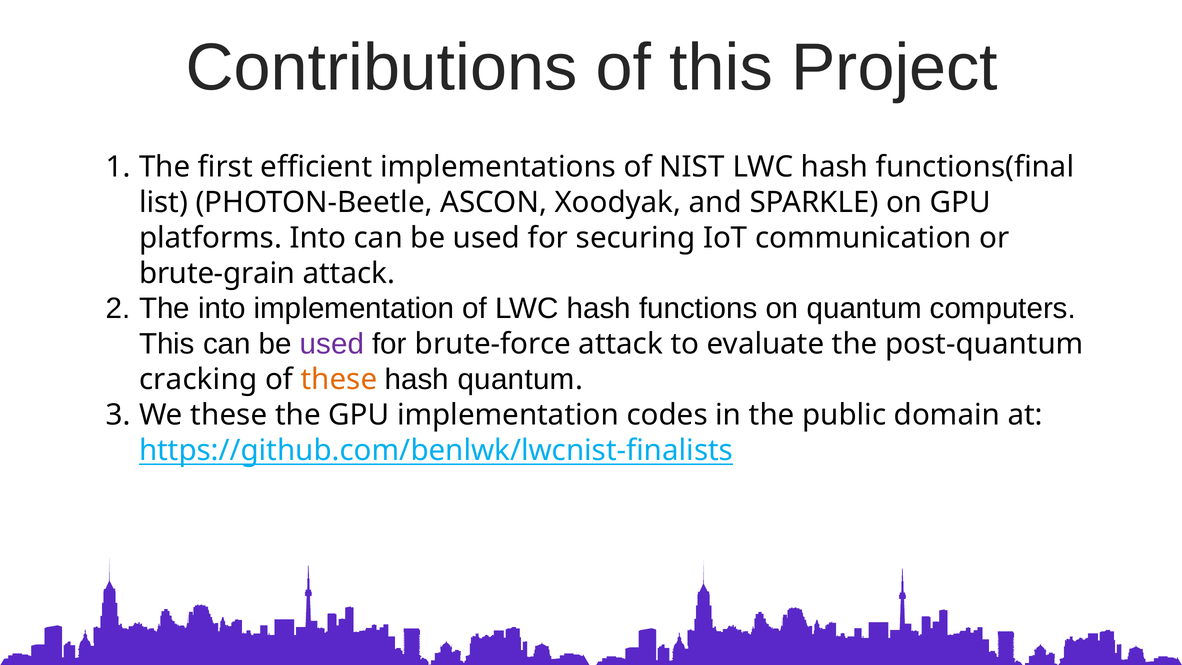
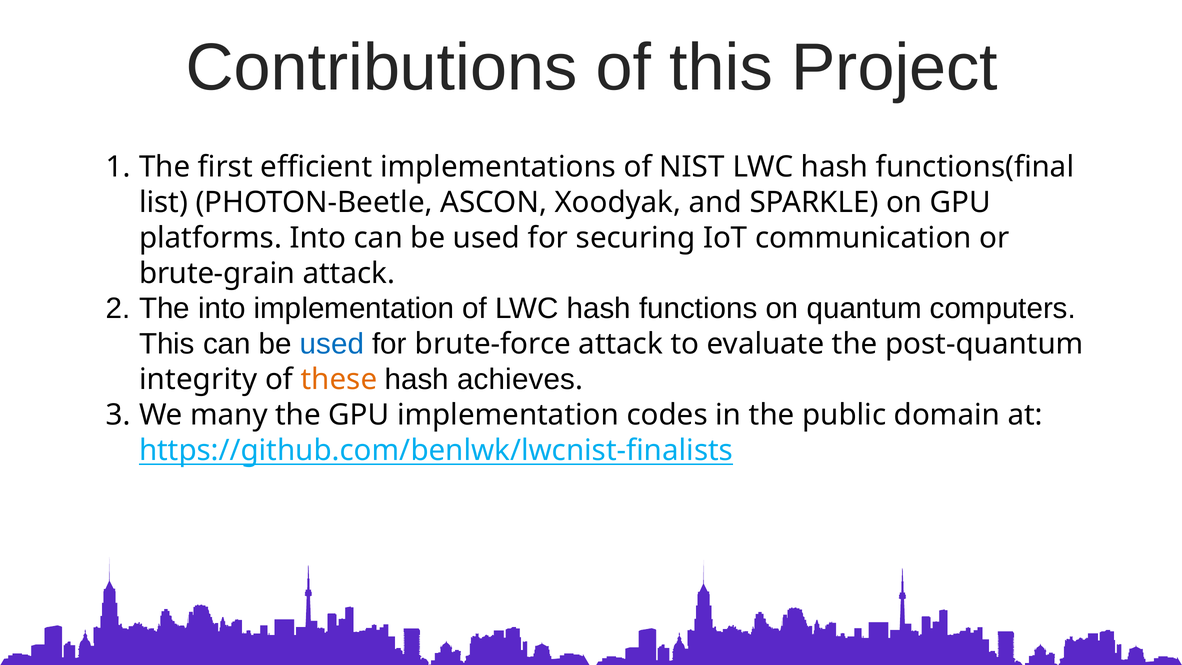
used at (332, 344) colour: purple -> blue
cracking: cracking -> integrity
hash quantum: quantum -> achieves
We these: these -> many
